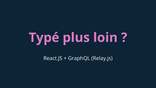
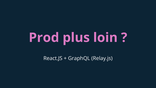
Typé: Typé -> Prod
